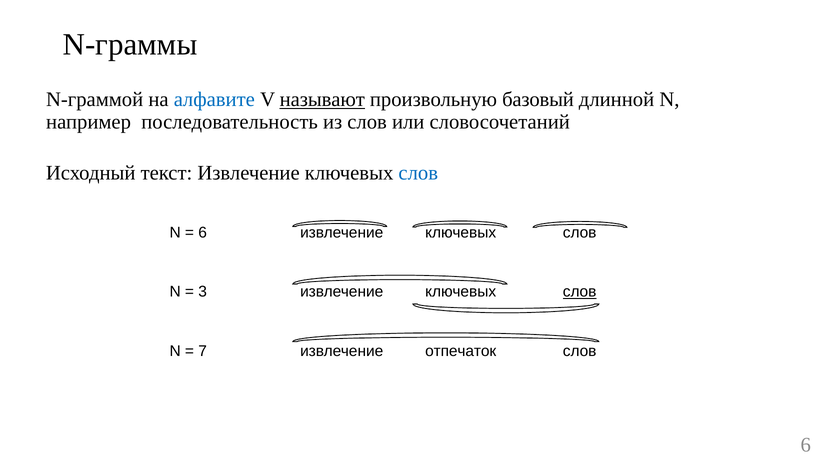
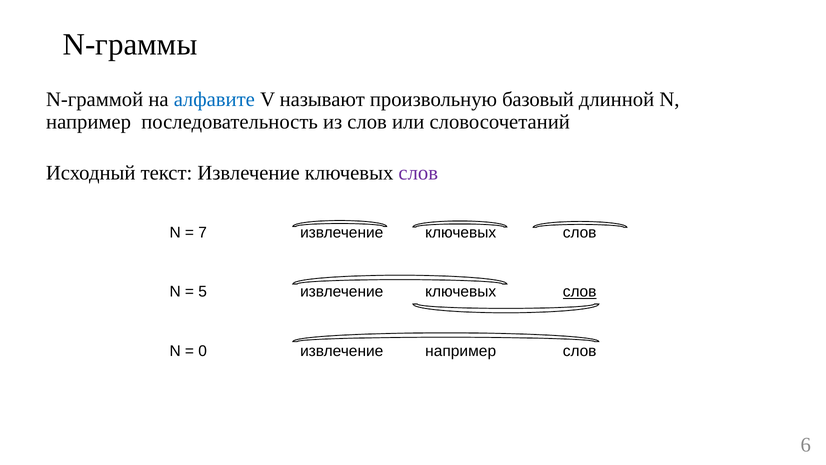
называют underline: present -> none
слов at (418, 173) colour: blue -> purple
6 at (203, 232): 6 -> 7
3: 3 -> 5
7: 7 -> 0
извлечение отпечаток: отпечаток -> например
